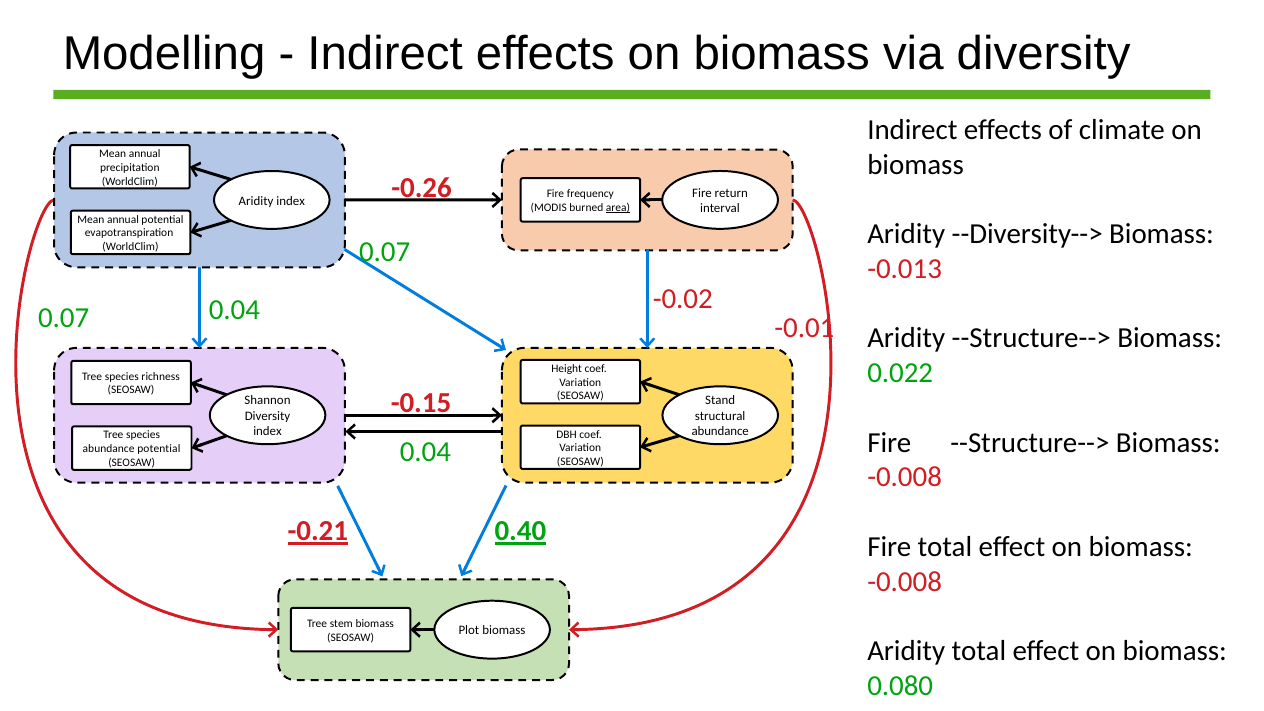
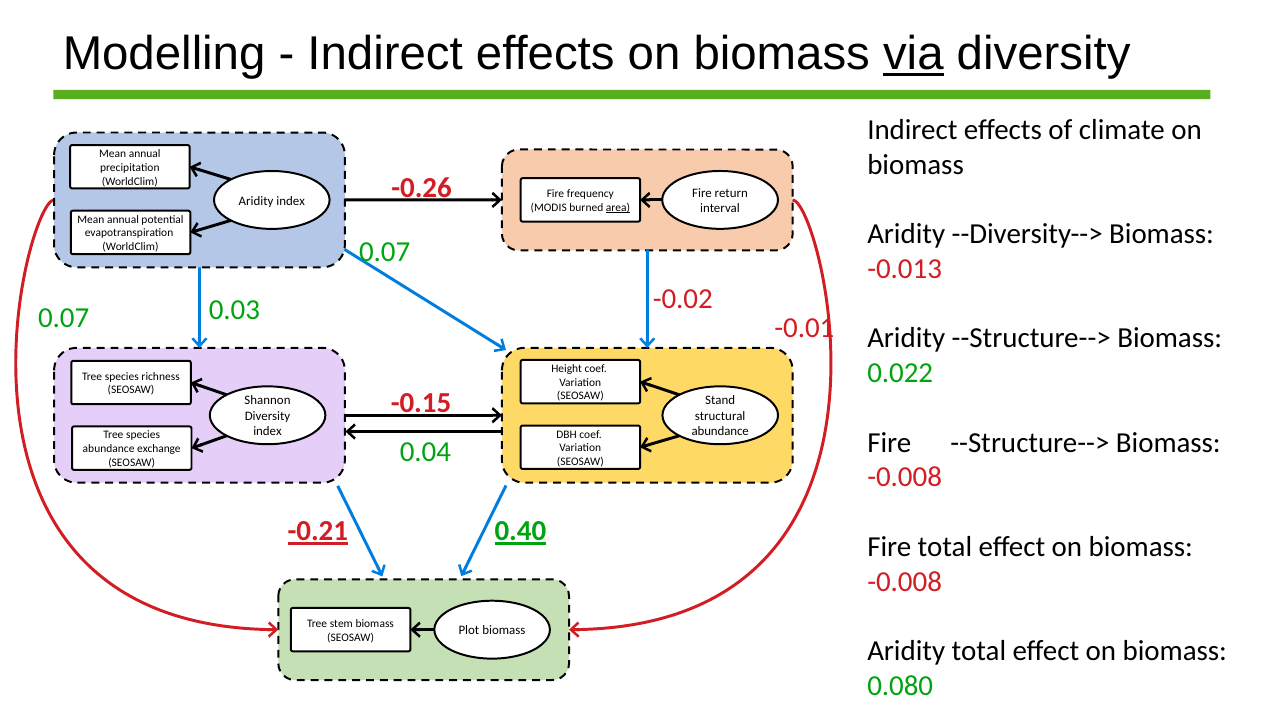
via underline: none -> present
0.04 at (234, 310): 0.04 -> 0.03
abundance potential: potential -> exchange
